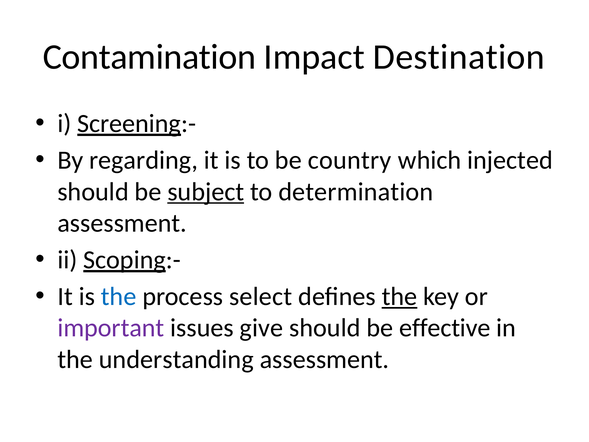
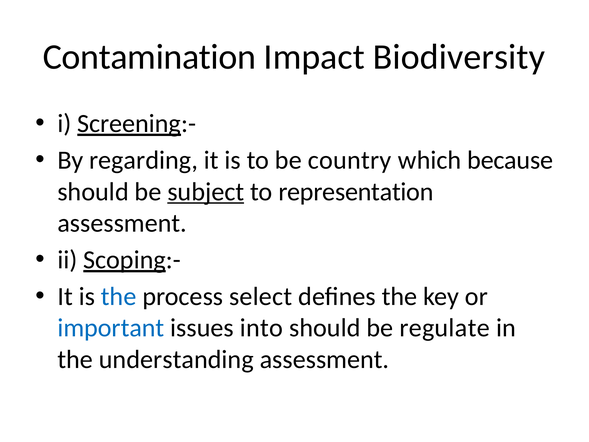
Destination: Destination -> Biodiversity
injected: injected -> because
determination: determination -> representation
the at (399, 296) underline: present -> none
important colour: purple -> blue
give: give -> into
effective: effective -> regulate
